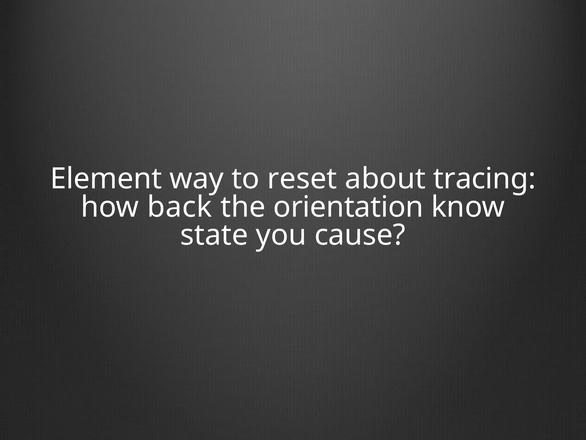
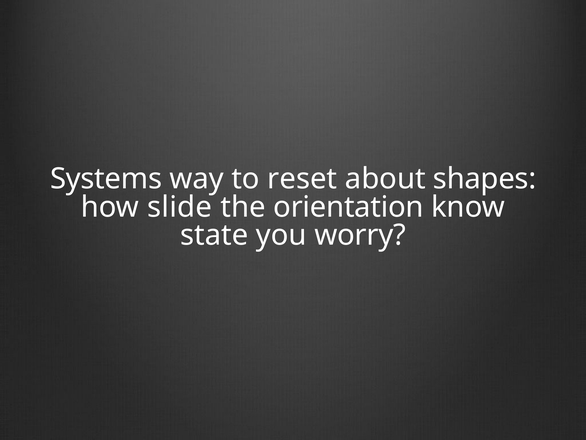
Element: Element -> Systems
tracing: tracing -> shapes
back: back -> slide
cause: cause -> worry
